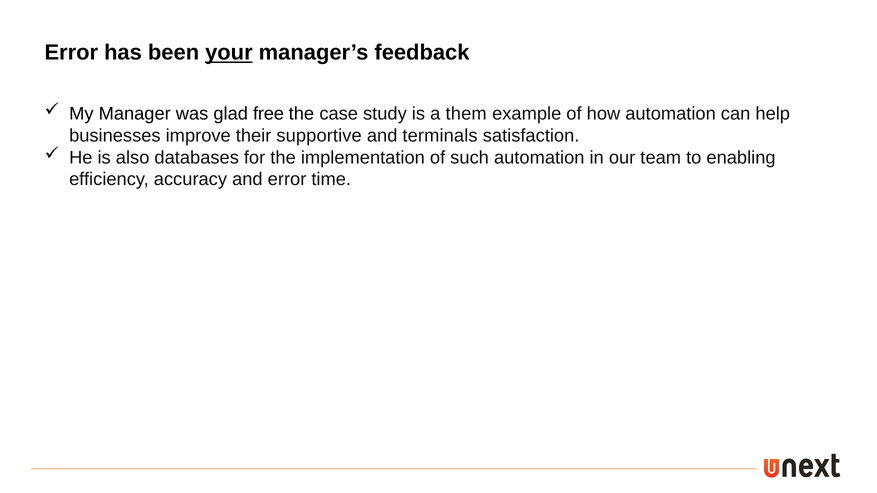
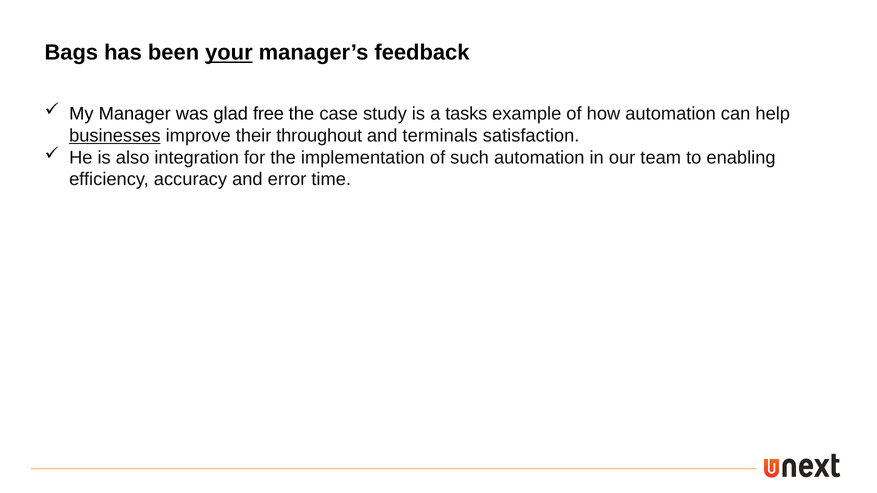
Error at (71, 53): Error -> Bags
them: them -> tasks
businesses underline: none -> present
supportive: supportive -> throughout
databases: databases -> integration
